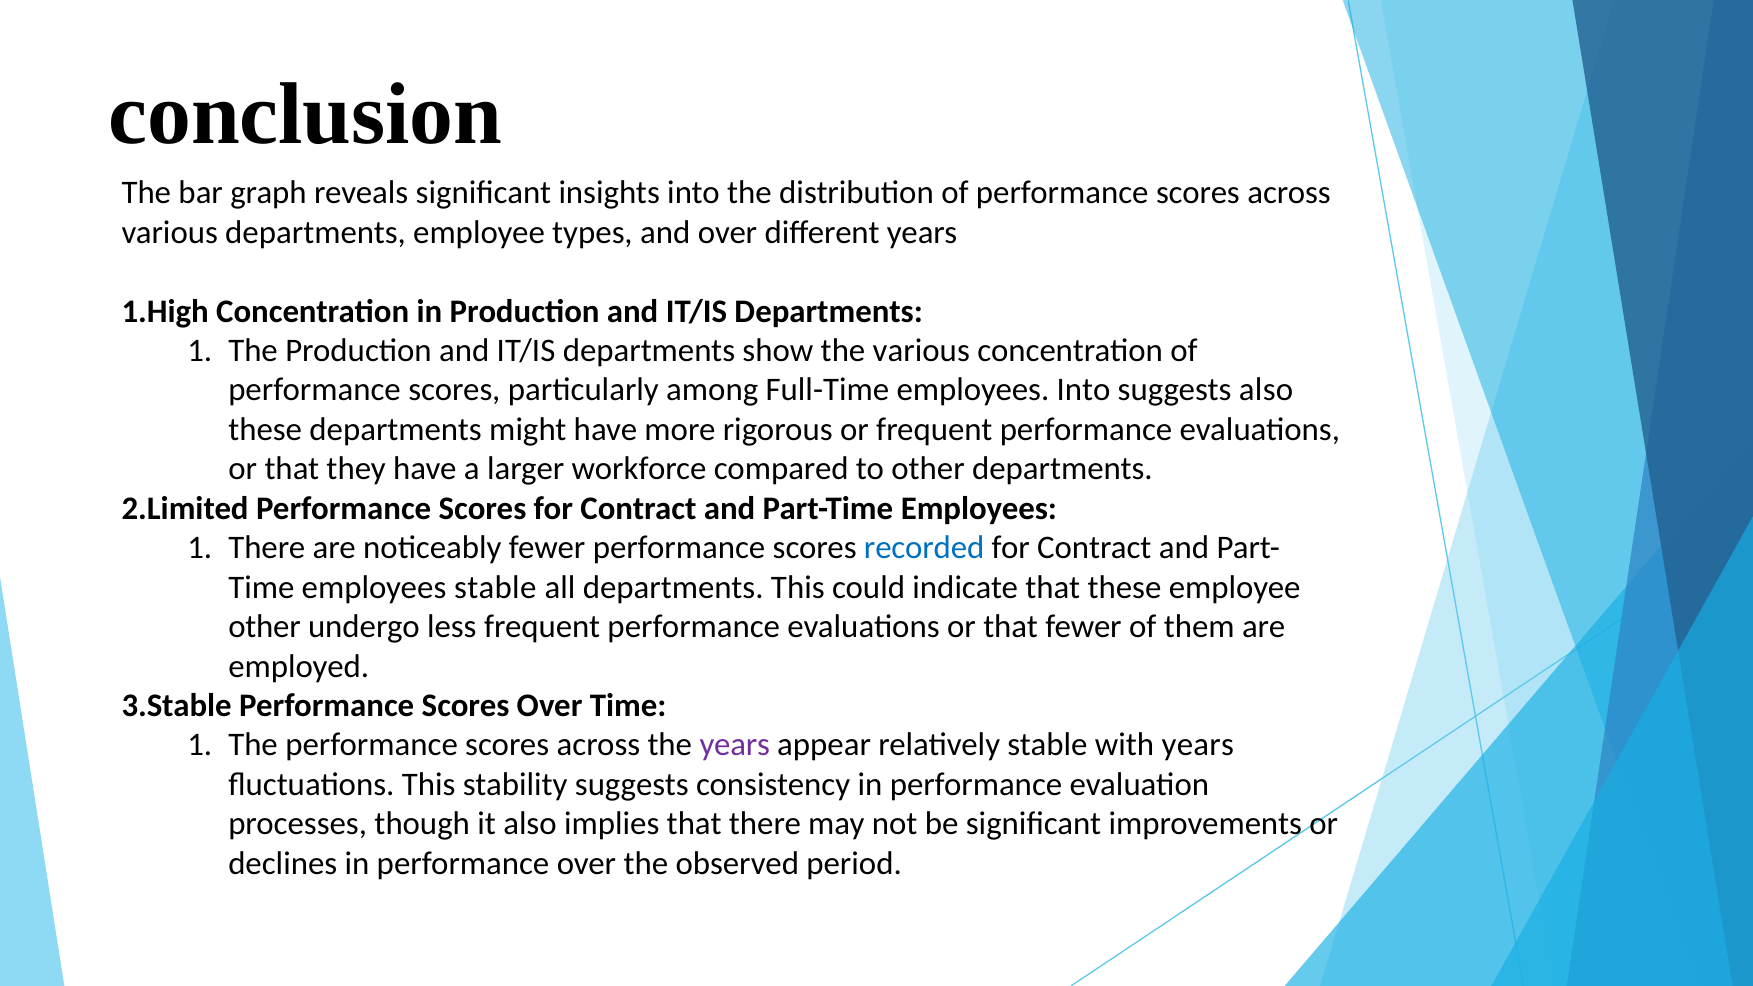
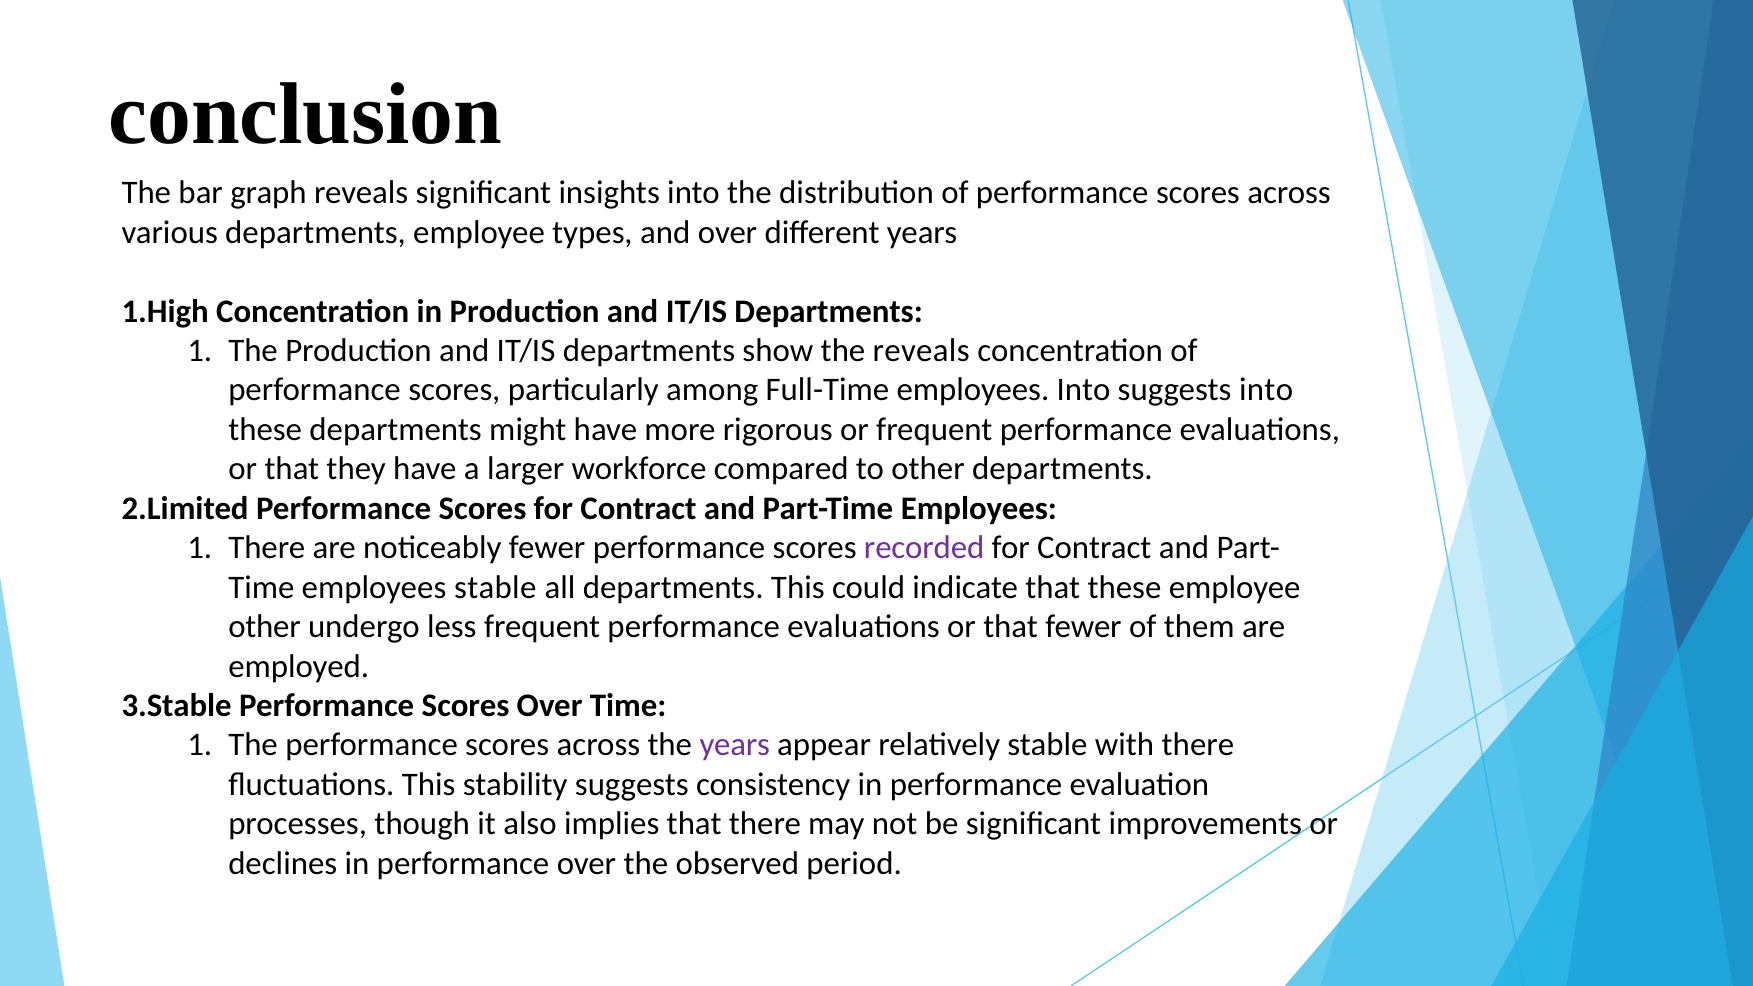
the various: various -> reveals
suggests also: also -> into
recorded colour: blue -> purple
with years: years -> there
